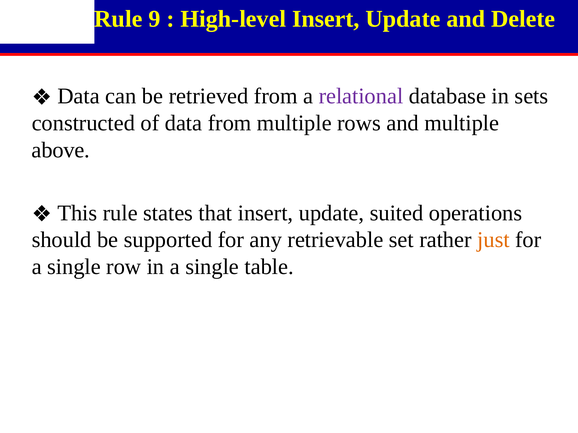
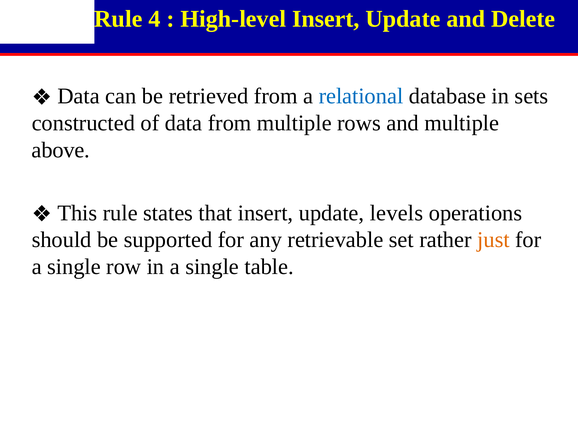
9: 9 -> 4
relational colour: purple -> blue
suited: suited -> levels
